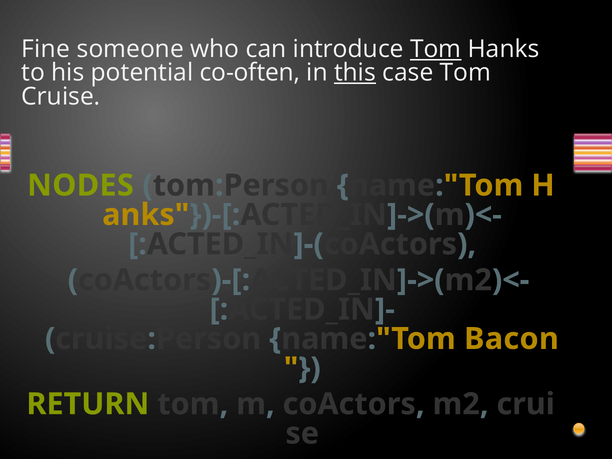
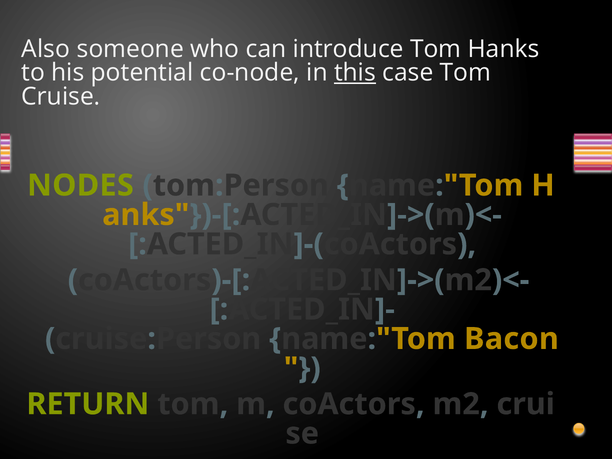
Fine: Fine -> Also
Tom at (436, 49) underline: present -> none
co-often: co-often -> co-node
